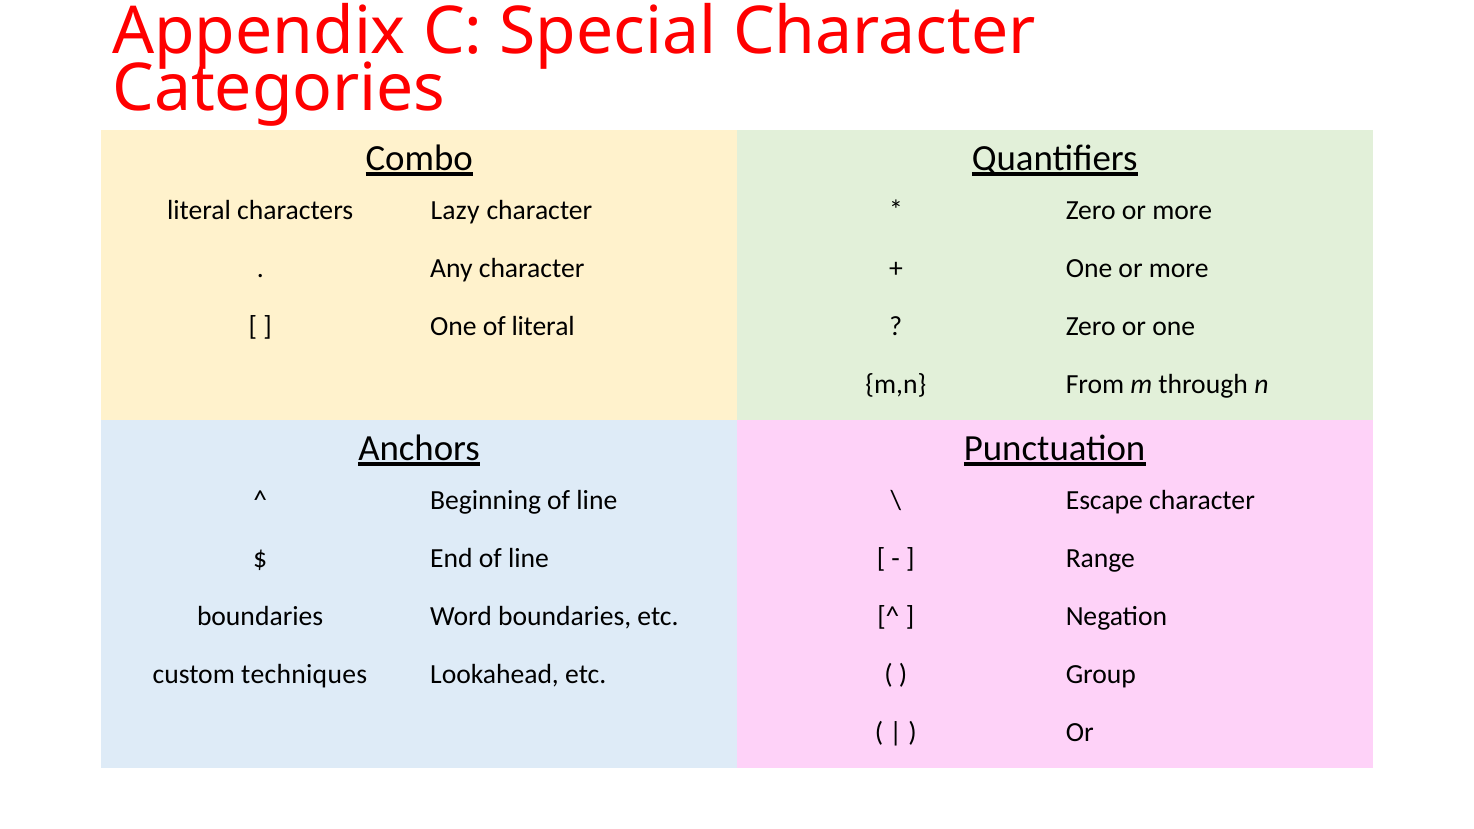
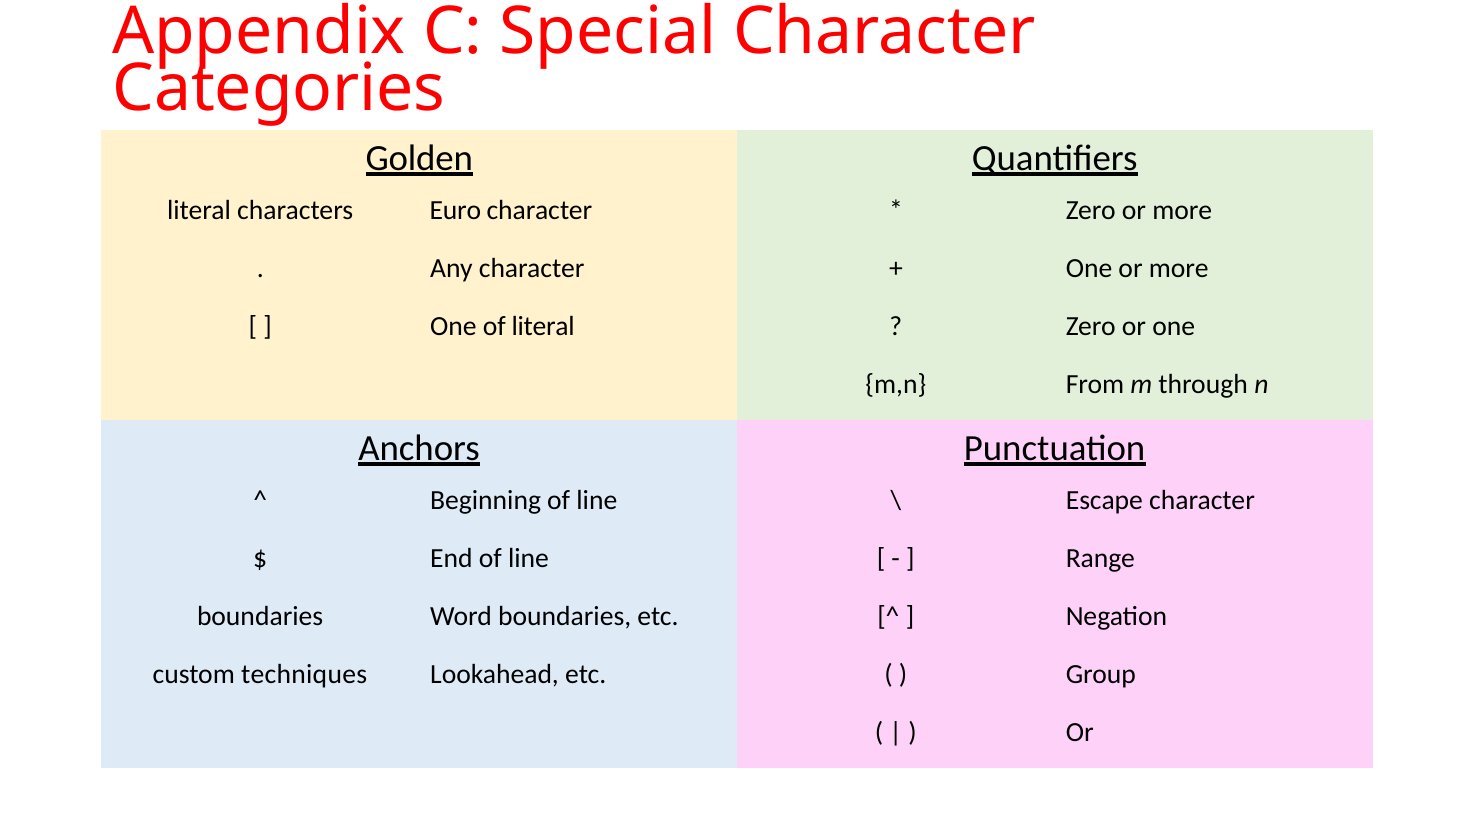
Combo: Combo -> Golden
Lazy: Lazy -> Euro
